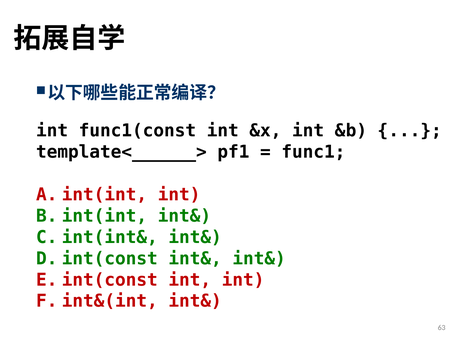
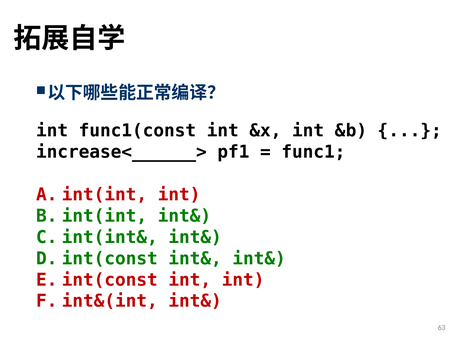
template<______>: template<______> -> increase<______>
